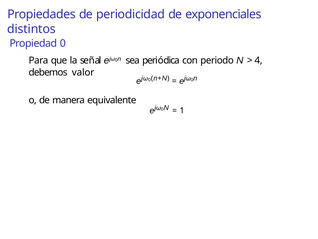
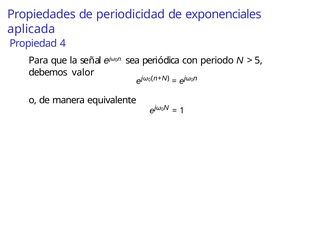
distintos: distintos -> aplicada
Propiedad 0: 0 -> 4
4: 4 -> 5
